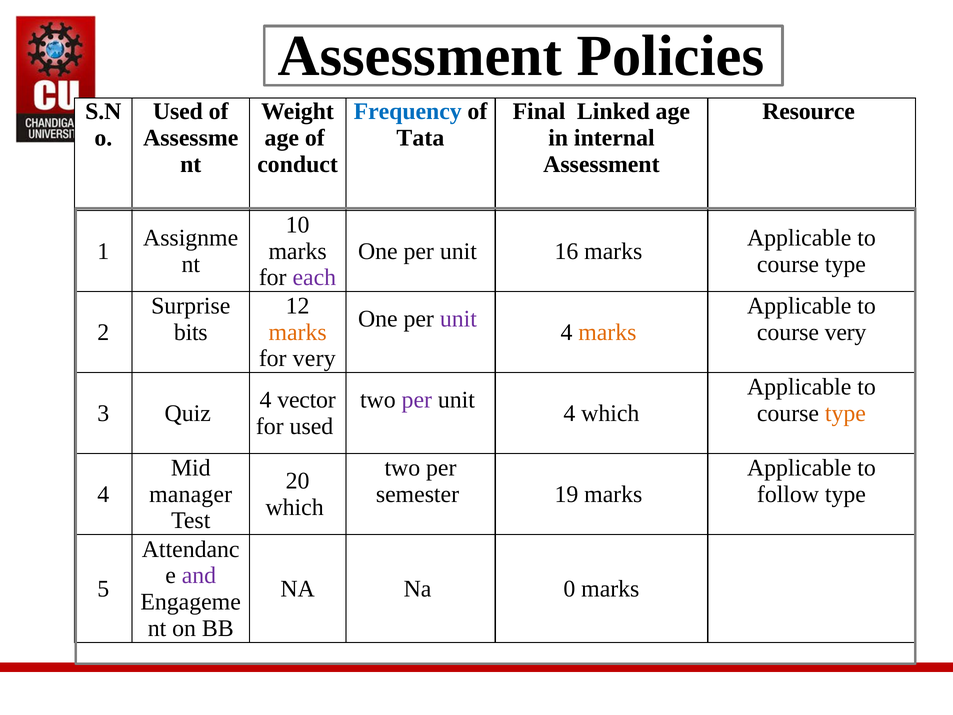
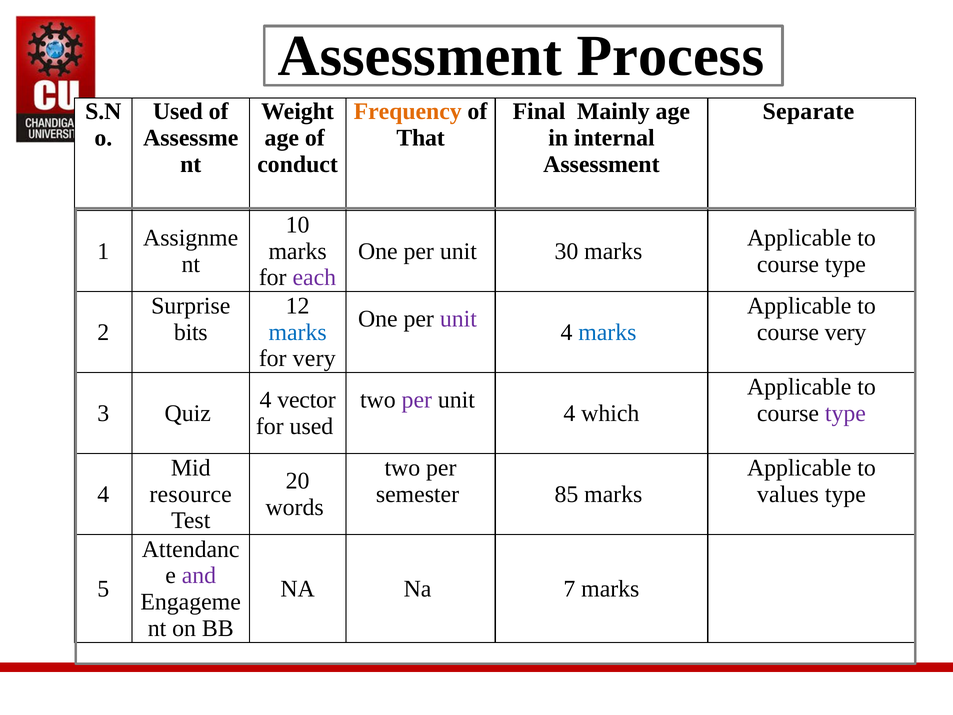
Policies: Policies -> Process
Frequency colour: blue -> orange
Linked: Linked -> Mainly
Resource: Resource -> Separate
Tata: Tata -> That
16: 16 -> 30
marks at (298, 332) colour: orange -> blue
marks at (607, 332) colour: orange -> blue
type at (845, 413) colour: orange -> purple
manager: manager -> resource
19: 19 -> 85
follow: follow -> values
which at (295, 507): which -> words
0: 0 -> 7
